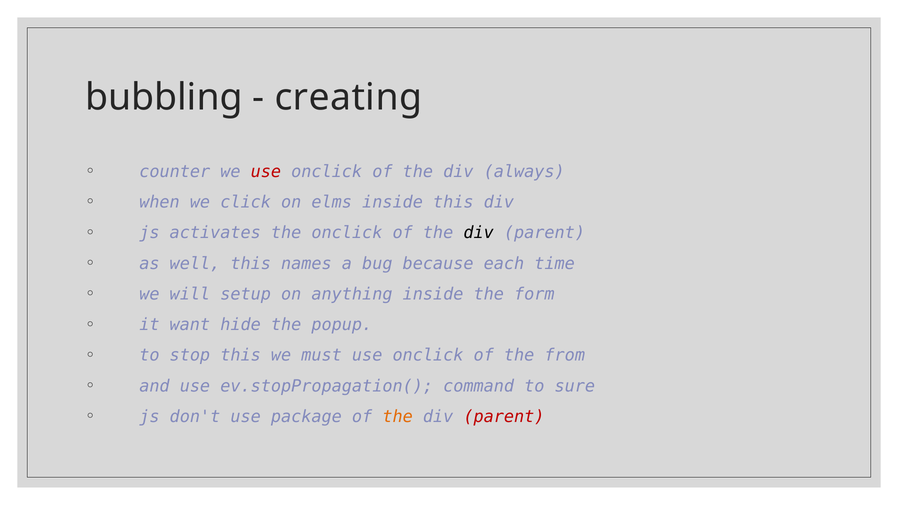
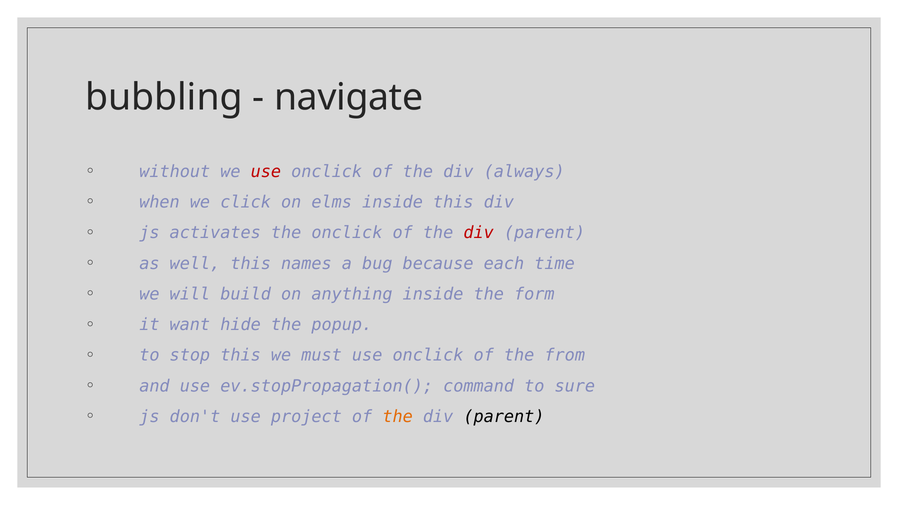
creating: creating -> navigate
counter: counter -> without
div at (479, 233) colour: black -> red
setup: setup -> build
package: package -> project
parent at (504, 417) colour: red -> black
